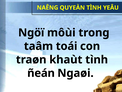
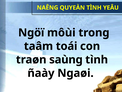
khaùt: khaùt -> saùng
ñeán: ñeán -> ñaày
